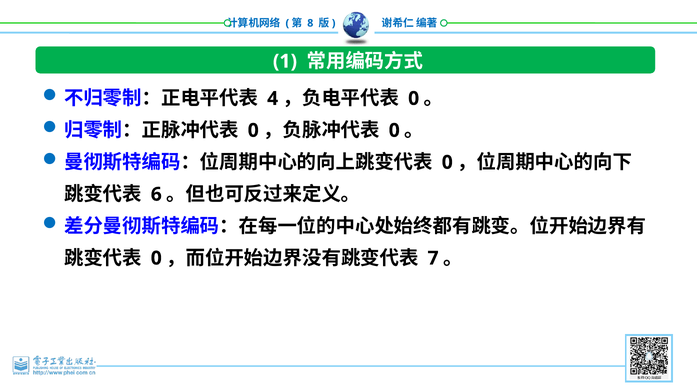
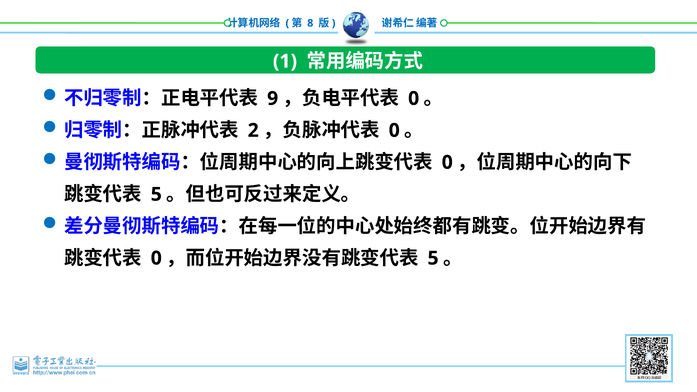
4: 4 -> 9
0 at (253, 130): 0 -> 2
6 at (156, 194): 6 -> 5
7 at (433, 258): 7 -> 5
